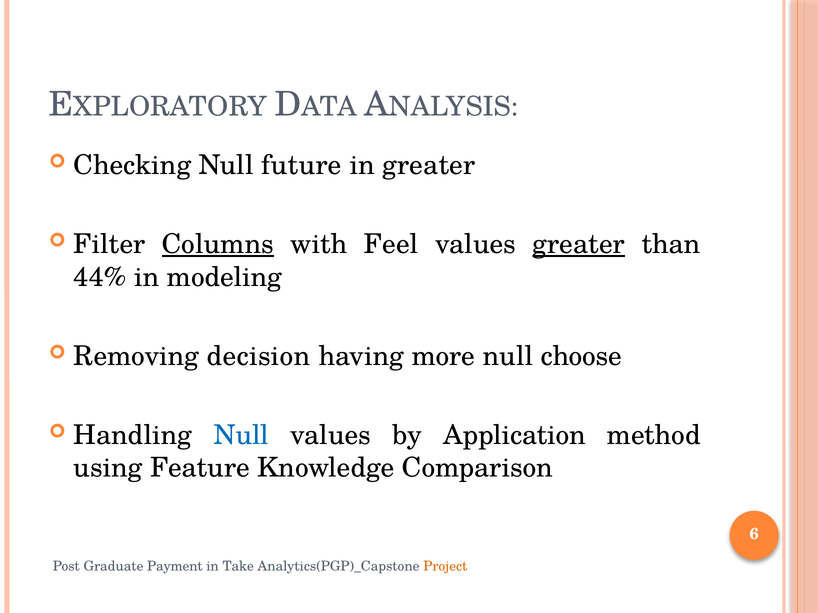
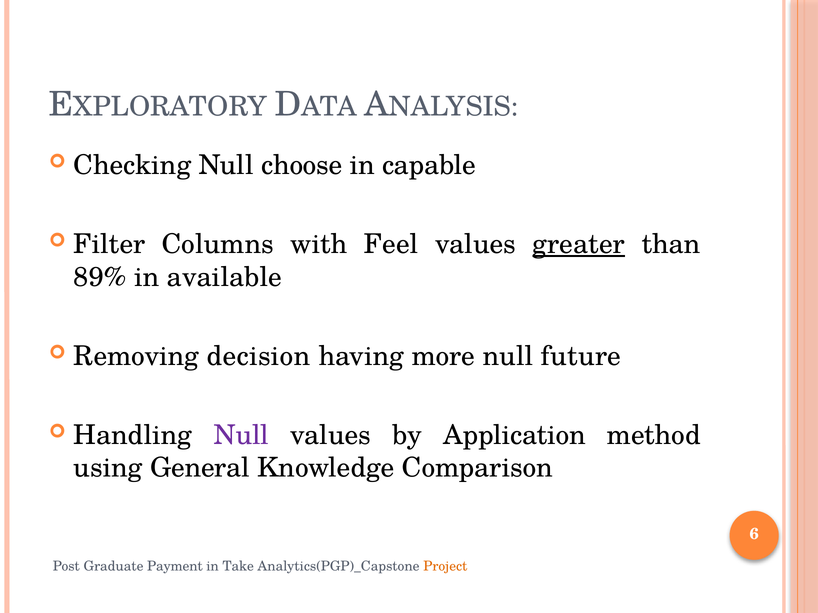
future: future -> choose
in greater: greater -> capable
Columns underline: present -> none
44%: 44% -> 89%
modeling: modeling -> available
choose: choose -> future
Null at (241, 435) colour: blue -> purple
Feature: Feature -> General
